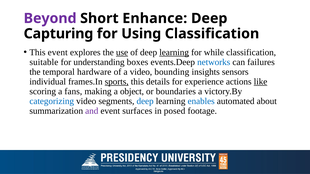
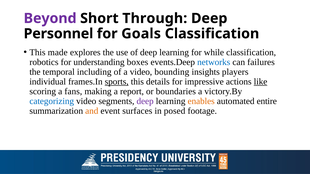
Enhance: Enhance -> Through
Capturing: Capturing -> Personnel
Using: Using -> Goals
This event: event -> made
use underline: present -> none
learning at (174, 52) underline: present -> none
suitable: suitable -> robotics
hardware: hardware -> including
sensors: sensors -> players
experience: experience -> impressive
object: object -> report
deep at (145, 101) colour: blue -> purple
enables colour: blue -> orange
about: about -> entire
and colour: purple -> orange
